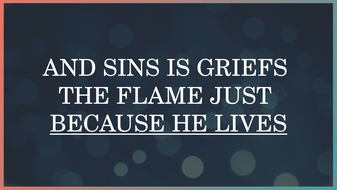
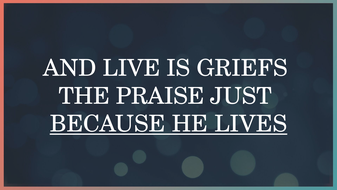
SINS: SINS -> LIVE
FLAME: FLAME -> PRAISE
